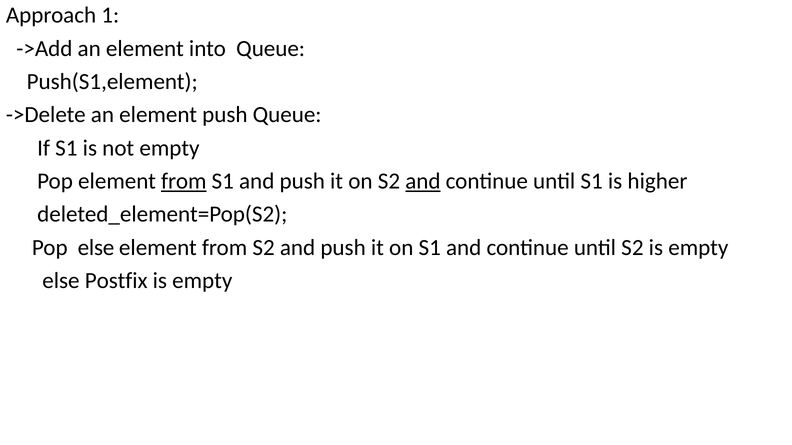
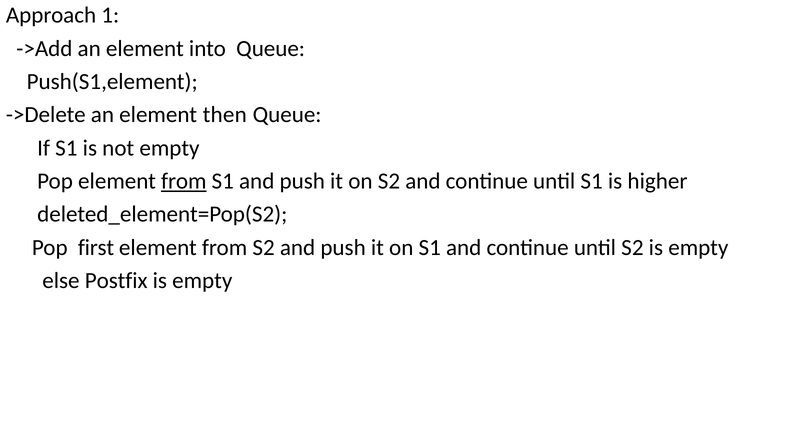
element push: push -> then
and at (423, 181) underline: present -> none
Pop else: else -> first
